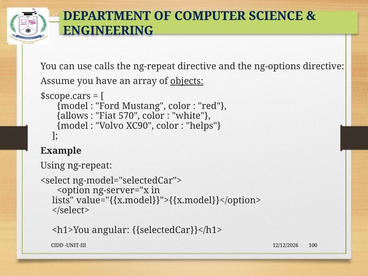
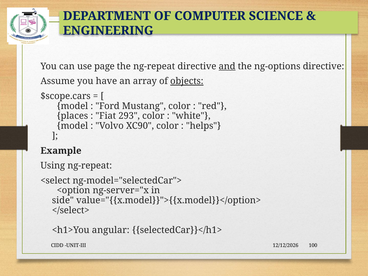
calls: calls -> page
and underline: none -> present
allows: allows -> places
570: 570 -> 293
lists: lists -> side
